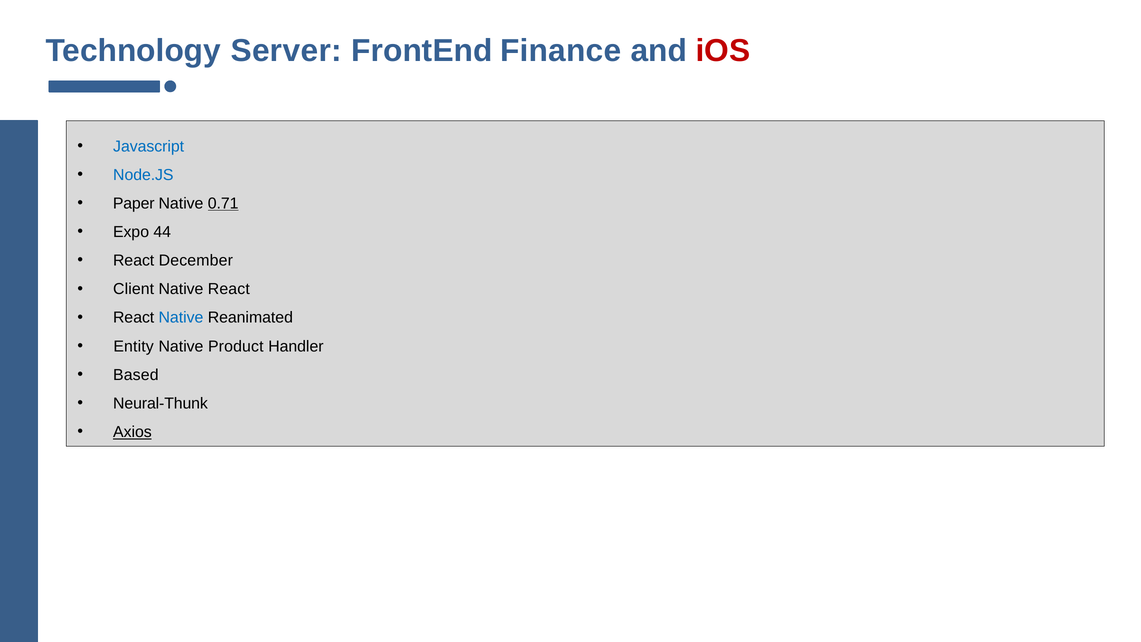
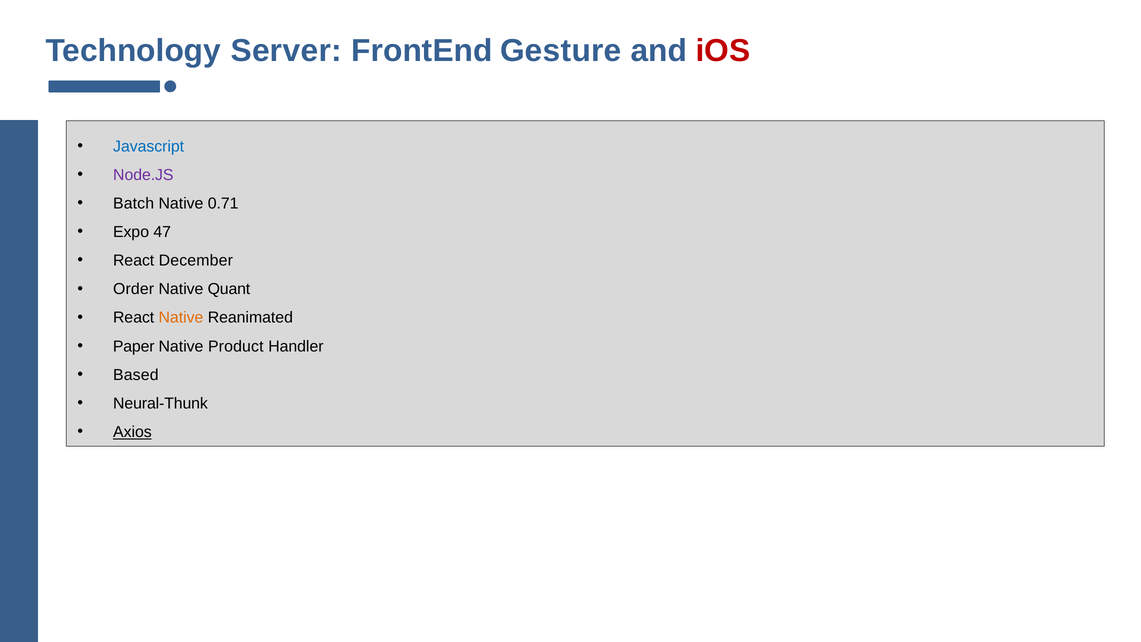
Finance: Finance -> Gesture
Node.JS colour: blue -> purple
Paper: Paper -> Batch
0.71 underline: present -> none
44: 44 -> 47
Client: Client -> Order
Native React: React -> Quant
Native at (181, 318) colour: blue -> orange
Entity: Entity -> Paper
